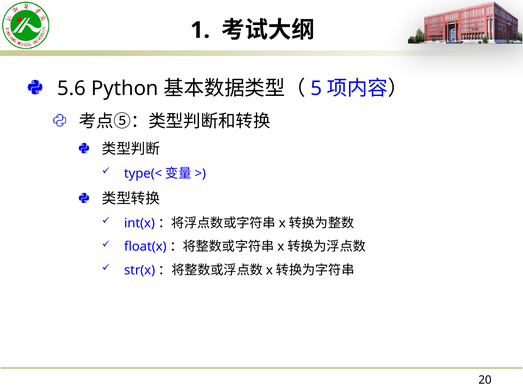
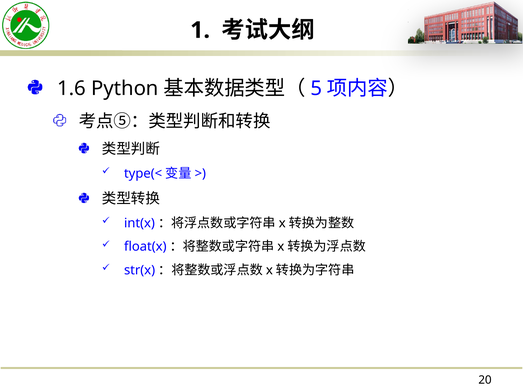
5.6: 5.6 -> 1.6
